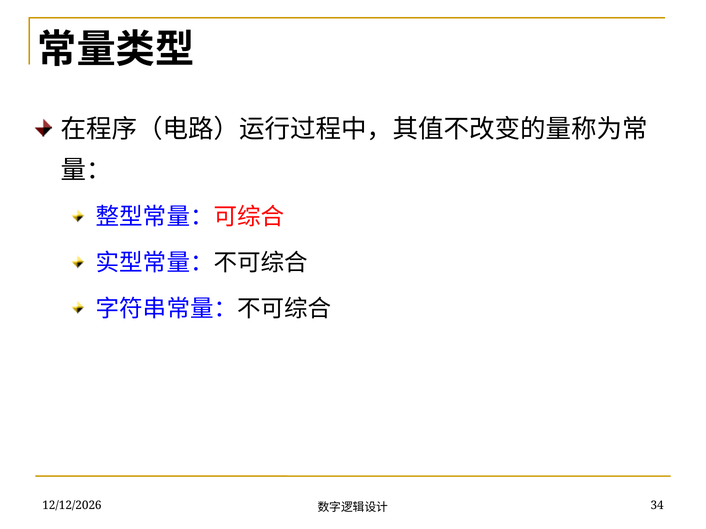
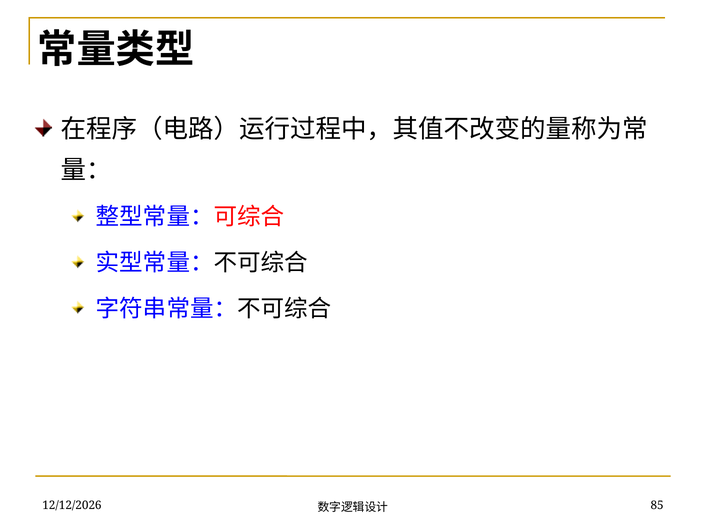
34: 34 -> 85
